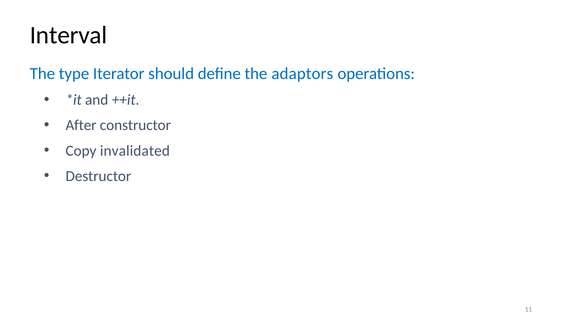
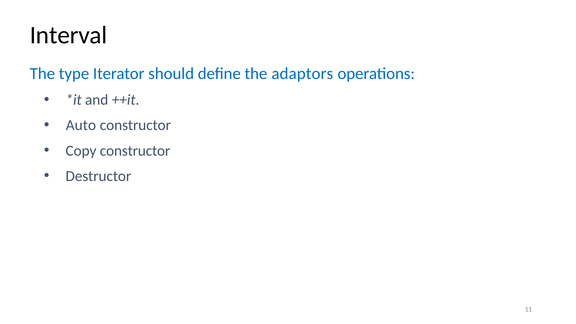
After: After -> Auto
Copy invalidated: invalidated -> constructor
